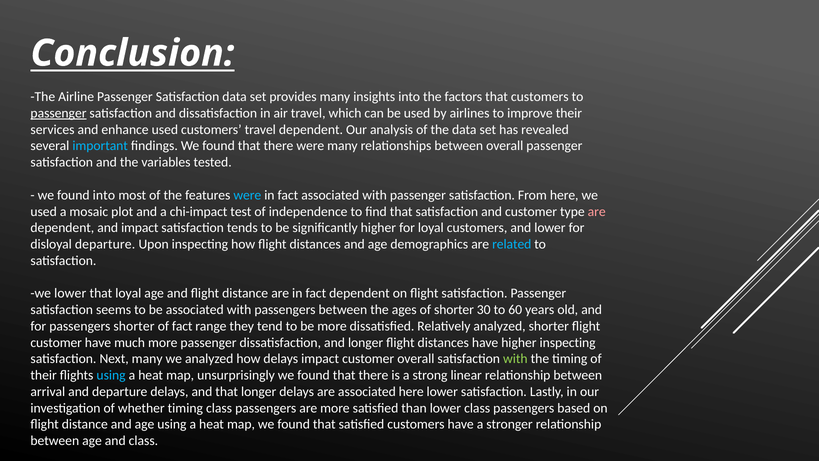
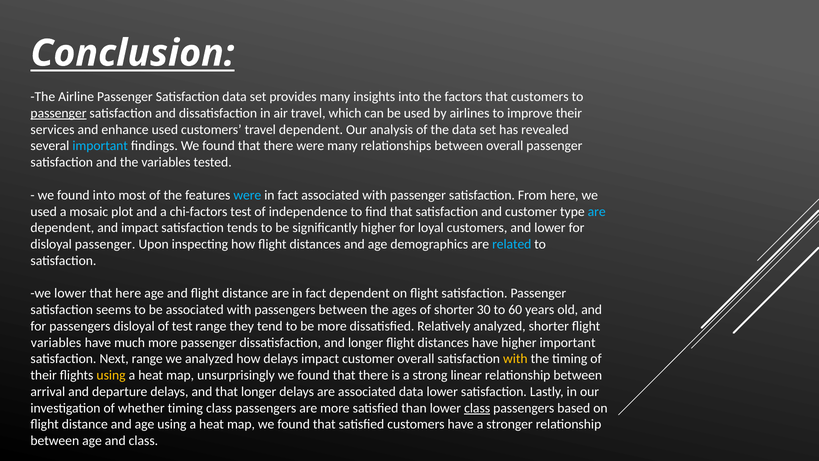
chi-impact: chi-impact -> chi-factors
are at (597, 211) colour: pink -> light blue
disloyal departure: departure -> passenger
that loyal: loyal -> here
passengers shorter: shorter -> disloyal
of fact: fact -> test
customer at (56, 342): customer -> variables
higher inspecting: inspecting -> important
Next many: many -> range
with at (515, 359) colour: light green -> yellow
using at (111, 375) colour: light blue -> yellow
associated here: here -> data
class at (477, 408) underline: none -> present
